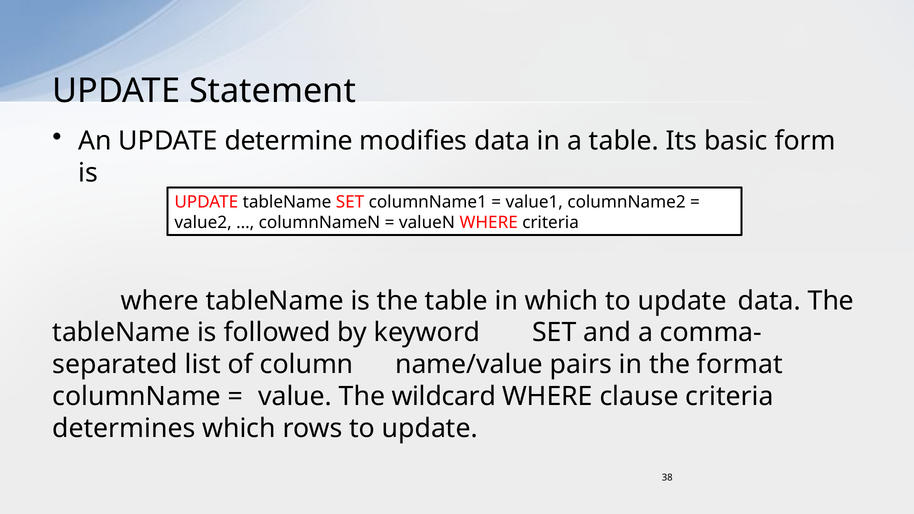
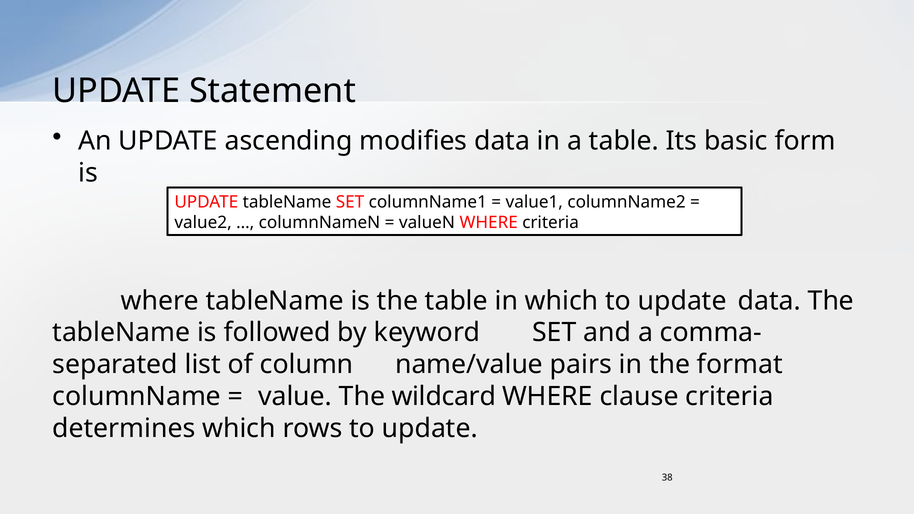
determine: determine -> ascending
